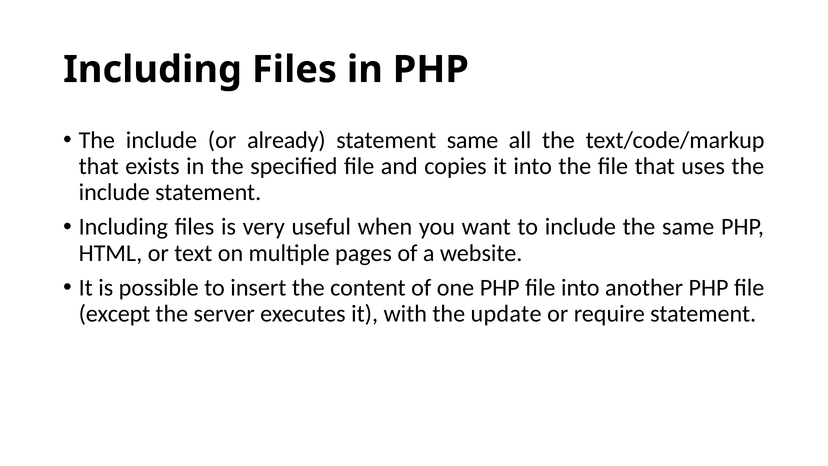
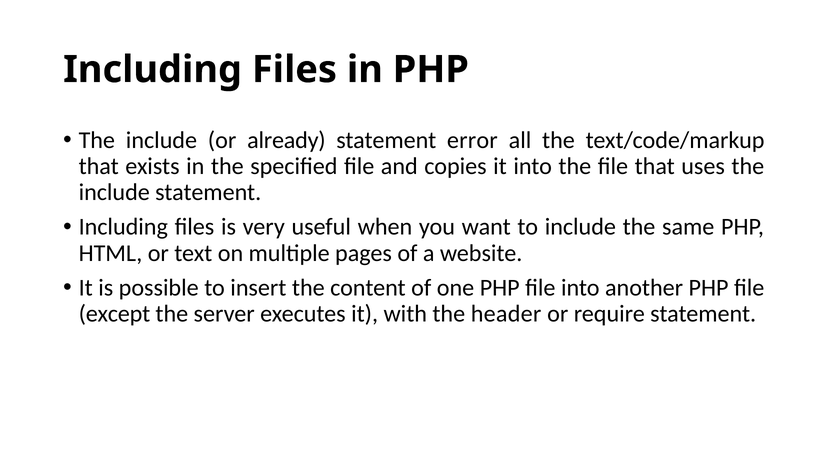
statement same: same -> error
update: update -> header
